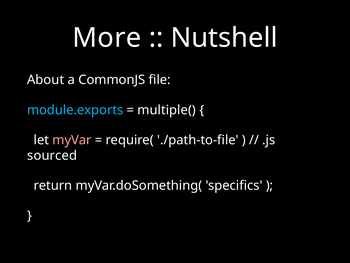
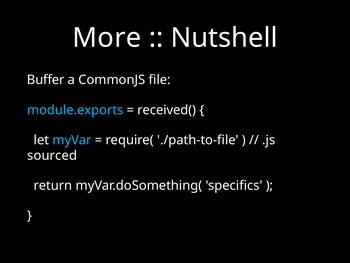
About: About -> Buffer
multiple(: multiple( -> received(
myVar colour: pink -> light blue
